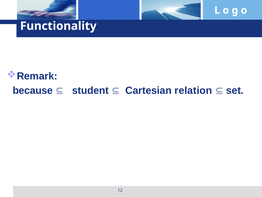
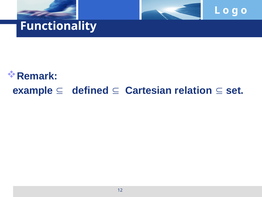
because: because -> example
student: student -> defined
